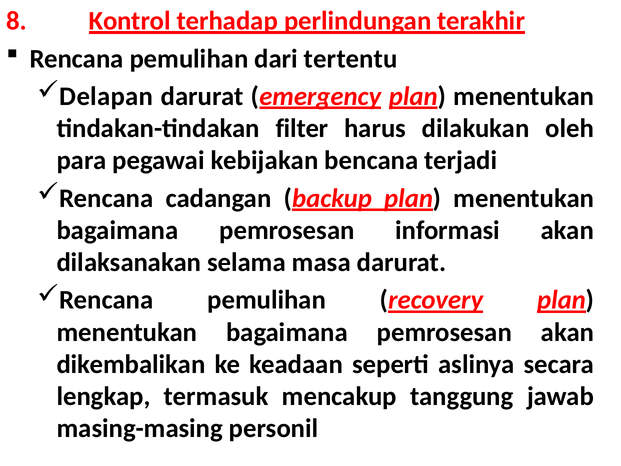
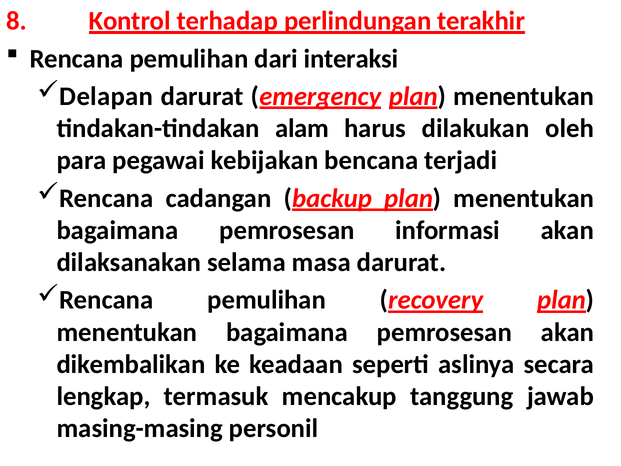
tertentu: tertentu -> interaksi
filter: filter -> alam
